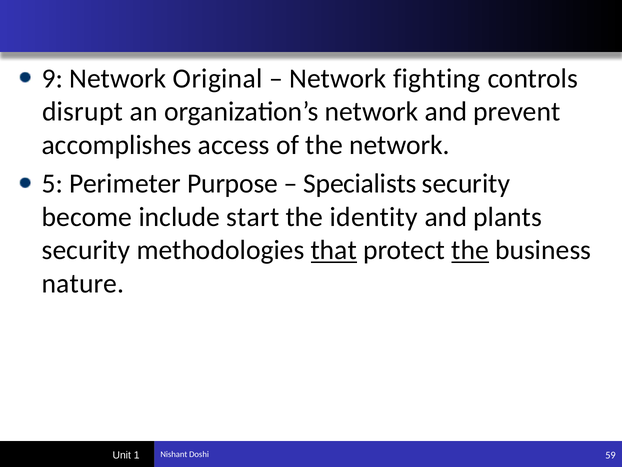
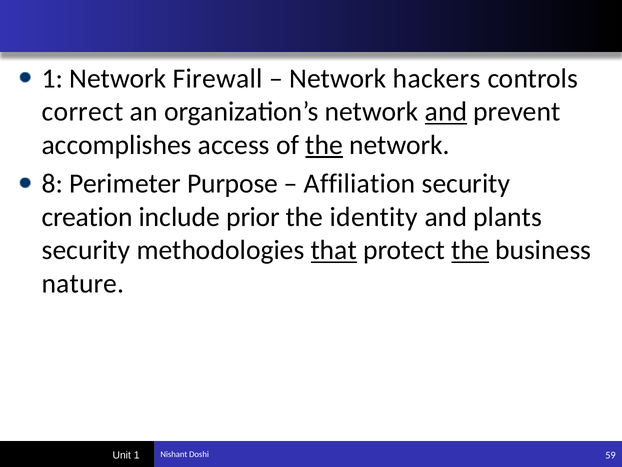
9 at (52, 79): 9 -> 1
Original: Original -> Firewall
fighting: fighting -> hackers
disrupt: disrupt -> correct
and at (446, 112) underline: none -> present
the at (324, 145) underline: none -> present
5: 5 -> 8
Specialists: Specialists -> Affiliation
become: become -> creation
start: start -> prior
